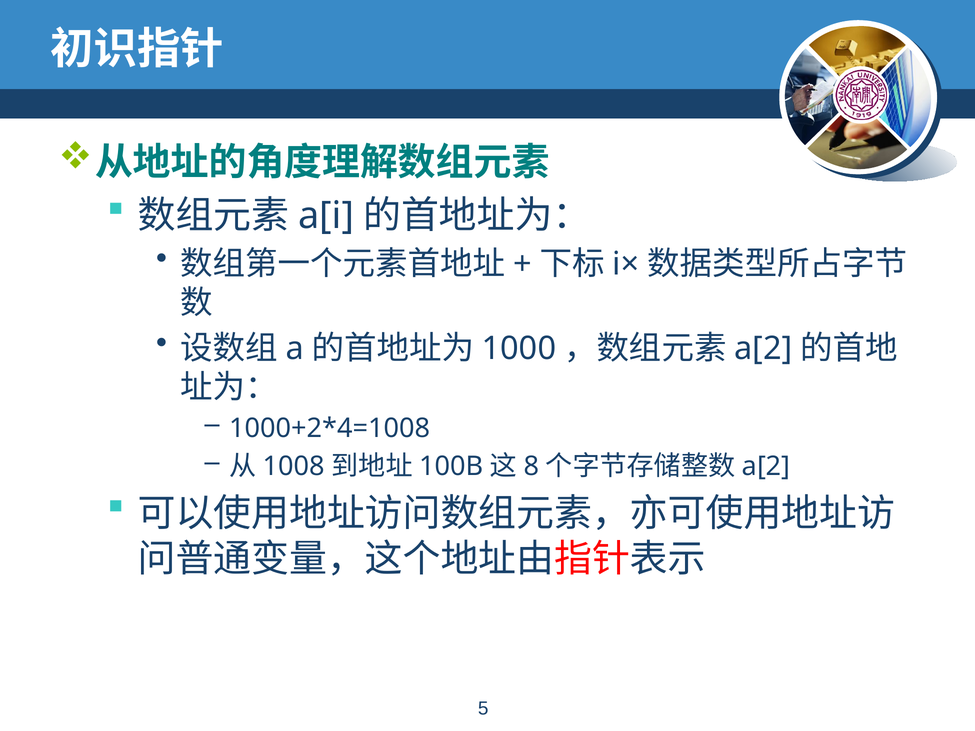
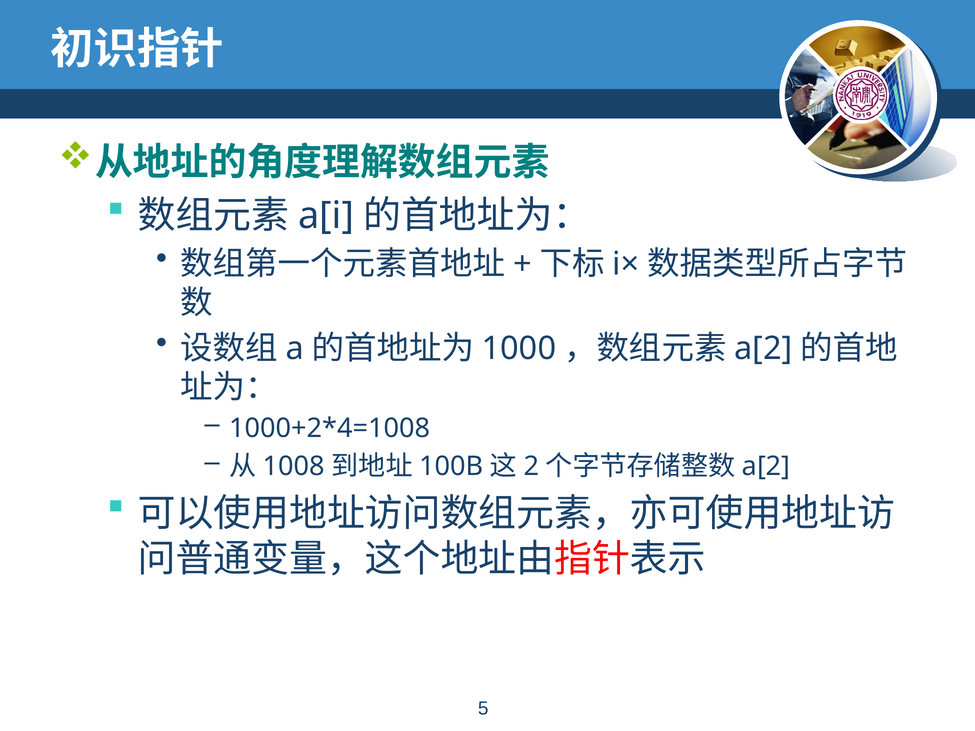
8: 8 -> 2
